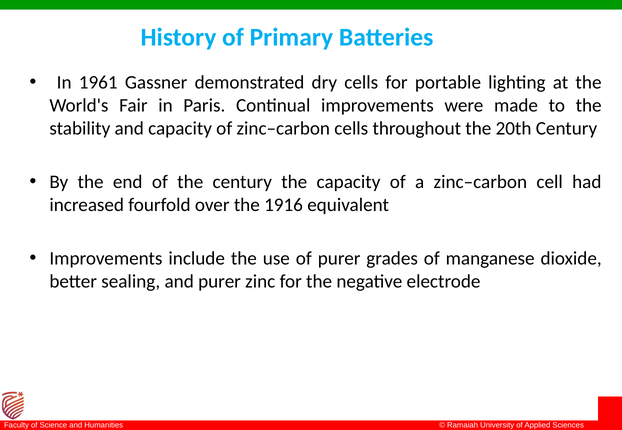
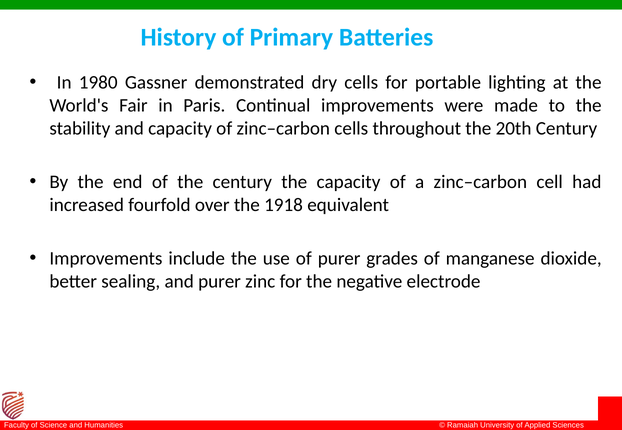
1961: 1961 -> 1980
1916: 1916 -> 1918
